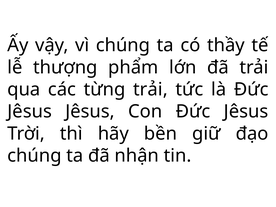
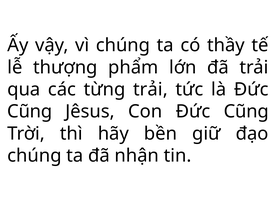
Jêsus at (30, 111): Jêsus -> Cũng
Con Đức Jêsus: Jêsus -> Cũng
